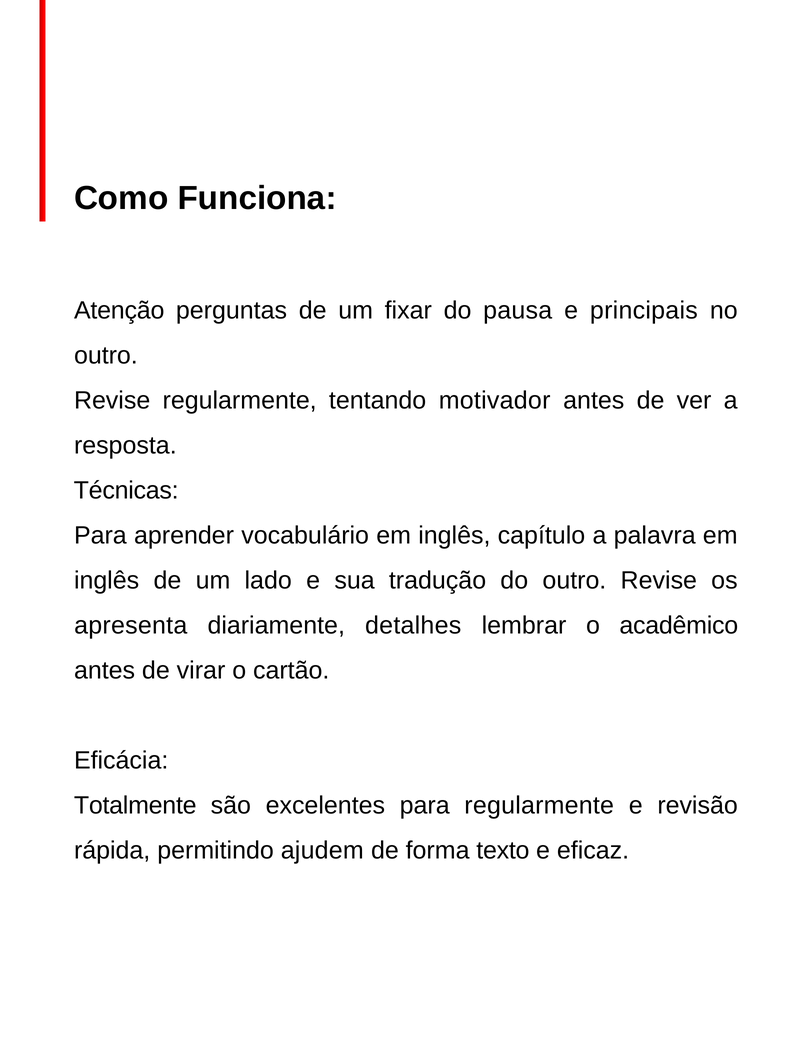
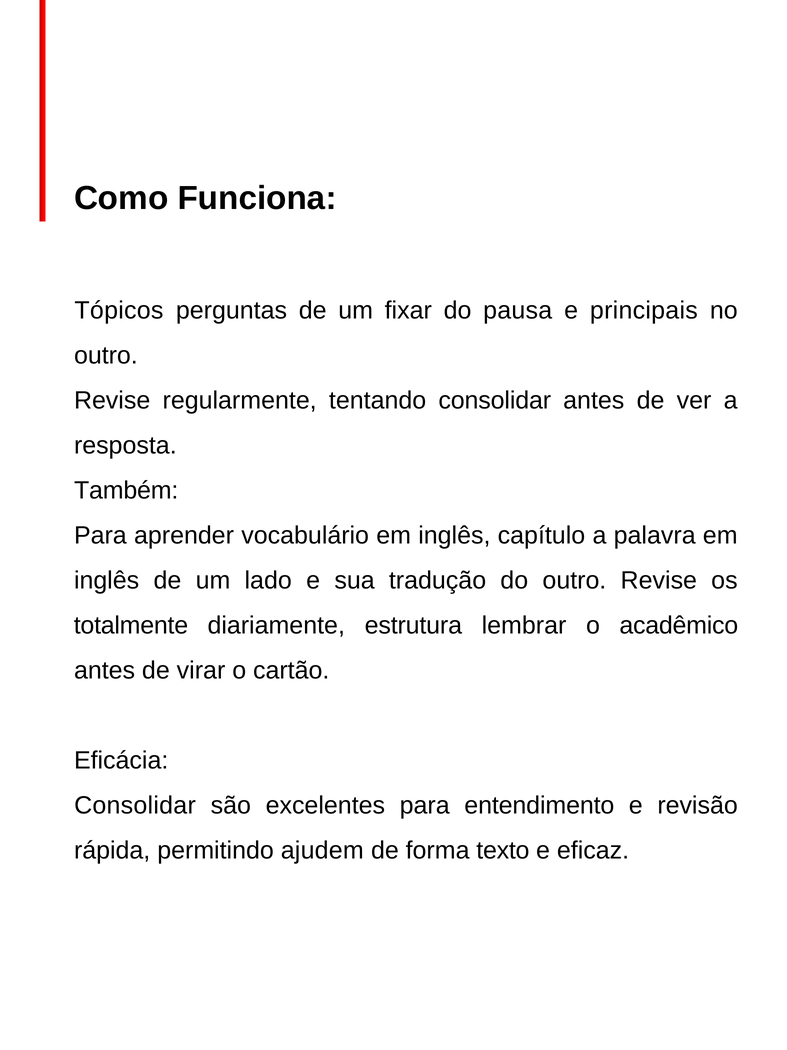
Atenção: Atenção -> Tópicos
tentando motivador: motivador -> consolidar
Técnicas: Técnicas -> Também
apresenta: apresenta -> totalmente
detalhes: detalhes -> estrutura
Totalmente at (135, 805): Totalmente -> Consolidar
para regularmente: regularmente -> entendimento
